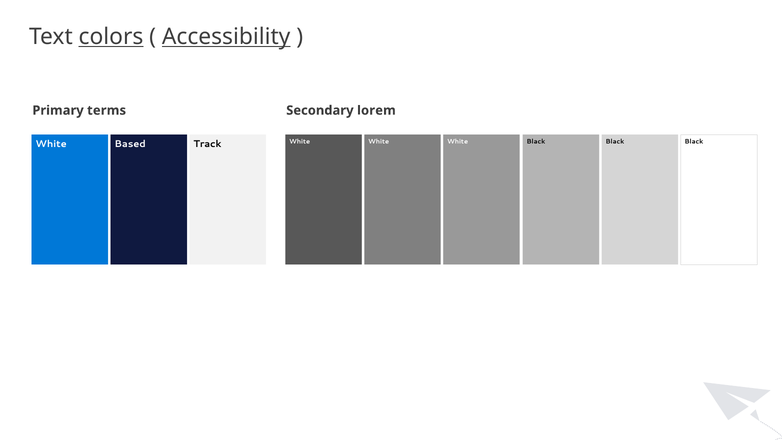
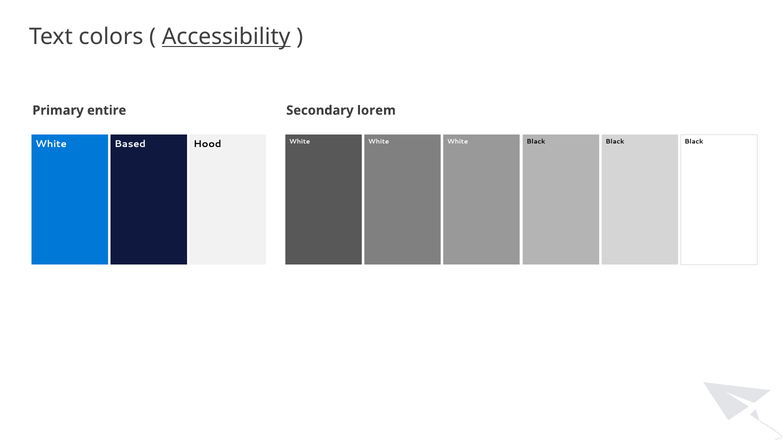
colors underline: present -> none
terms: terms -> entire
Track: Track -> Hood
